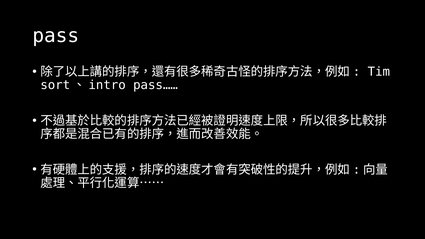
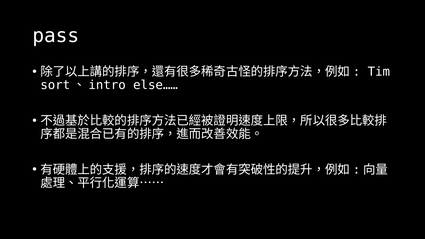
pass……: pass…… -> else……
